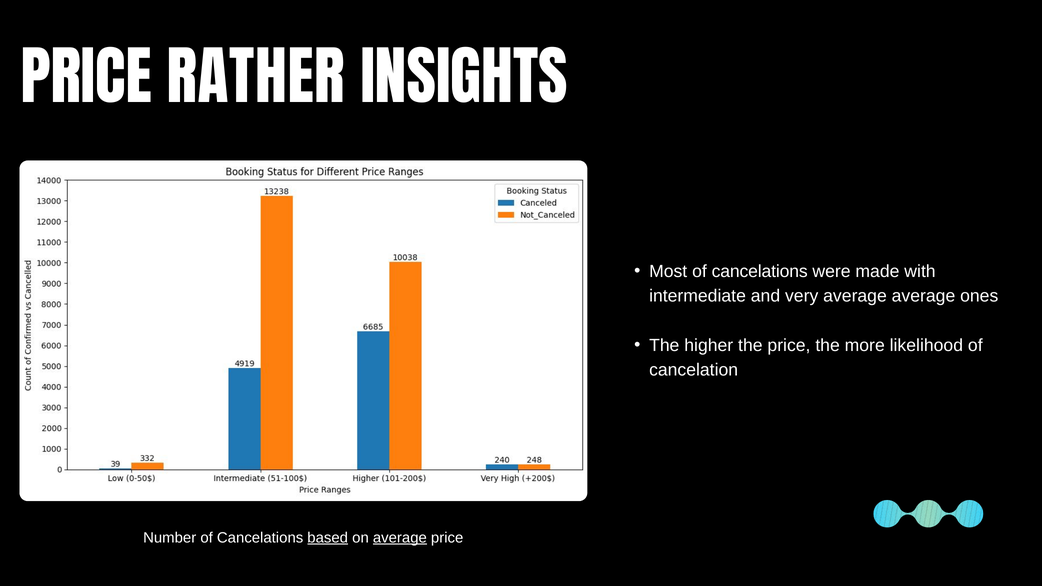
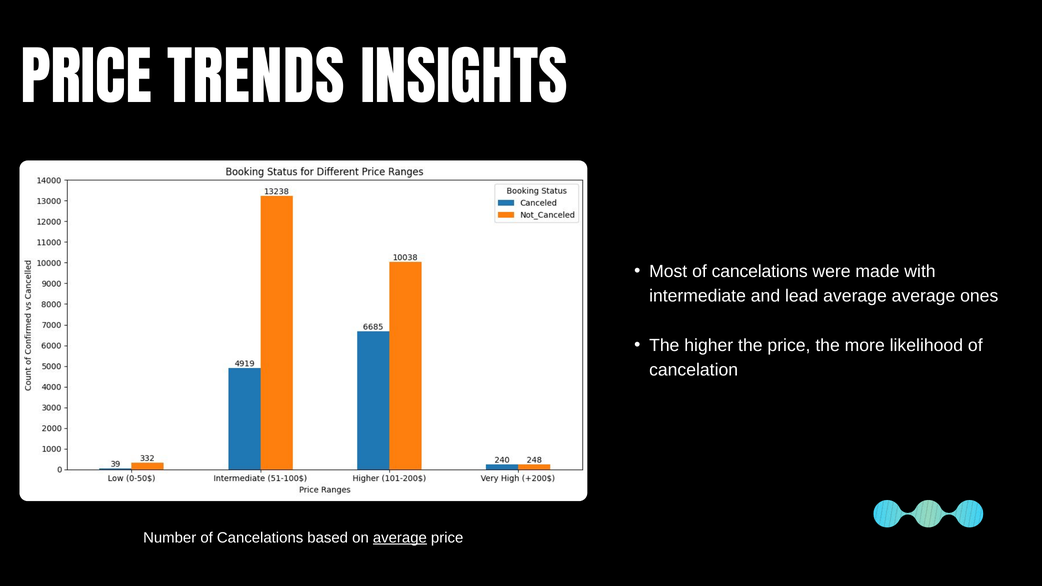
RATHER: RATHER -> TRENDS
very: very -> lead
based underline: present -> none
